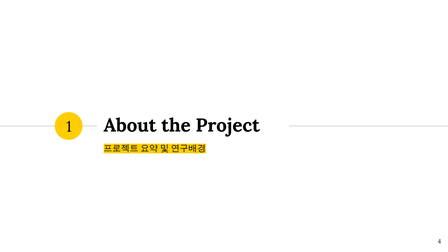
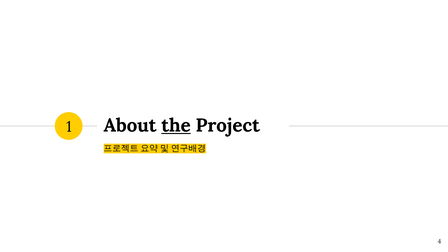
the underline: none -> present
